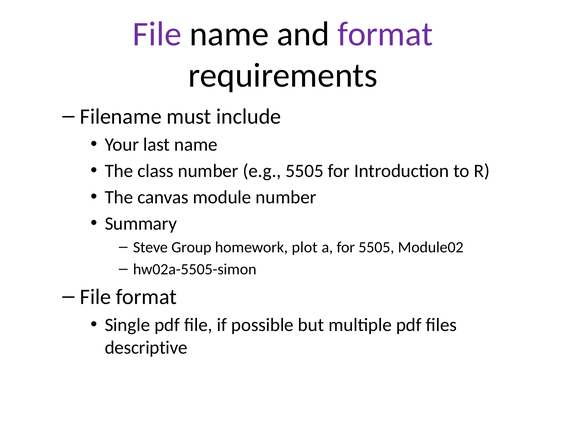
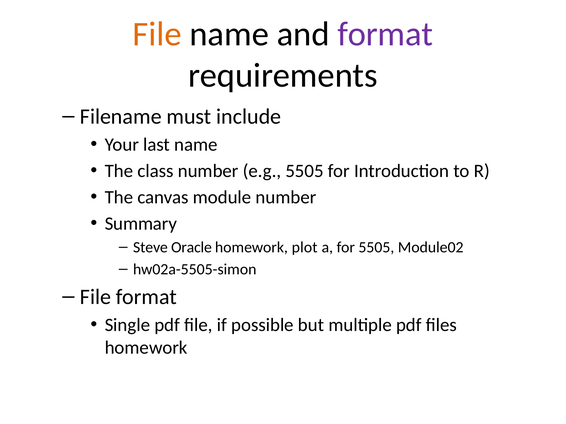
File at (157, 34) colour: purple -> orange
Group: Group -> Oracle
descriptive at (146, 348): descriptive -> homework
